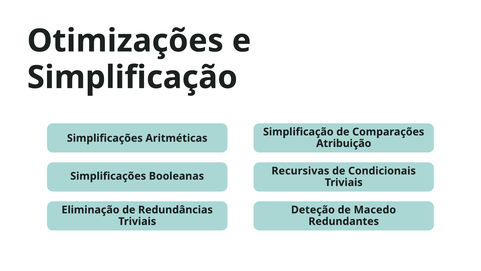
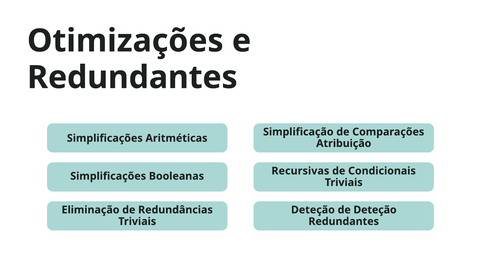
Simplificação at (132, 77): Simplificação -> Redundantes
de Macedo: Macedo -> Deteção
